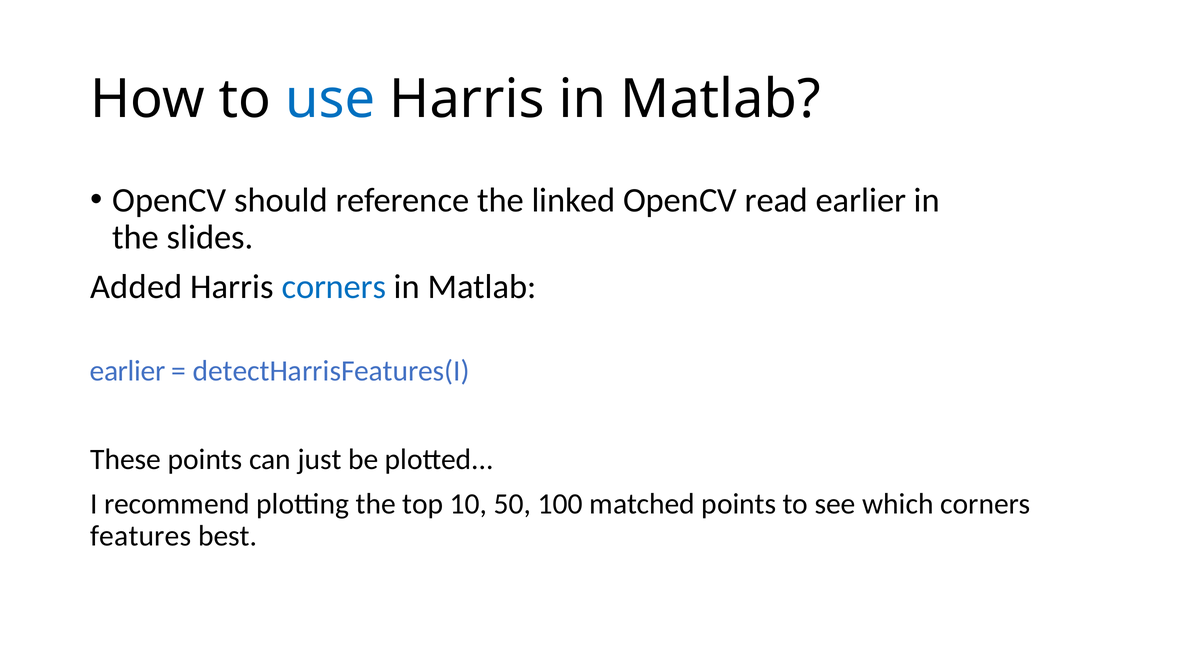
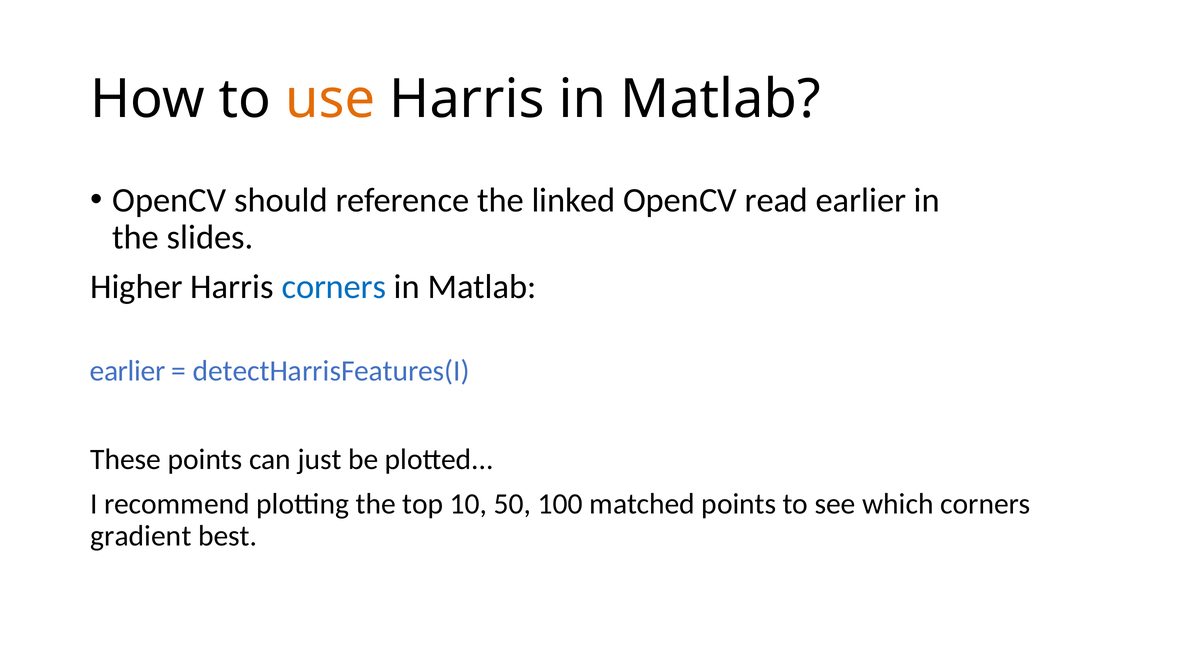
use colour: blue -> orange
Added: Added -> Higher
features: features -> gradient
